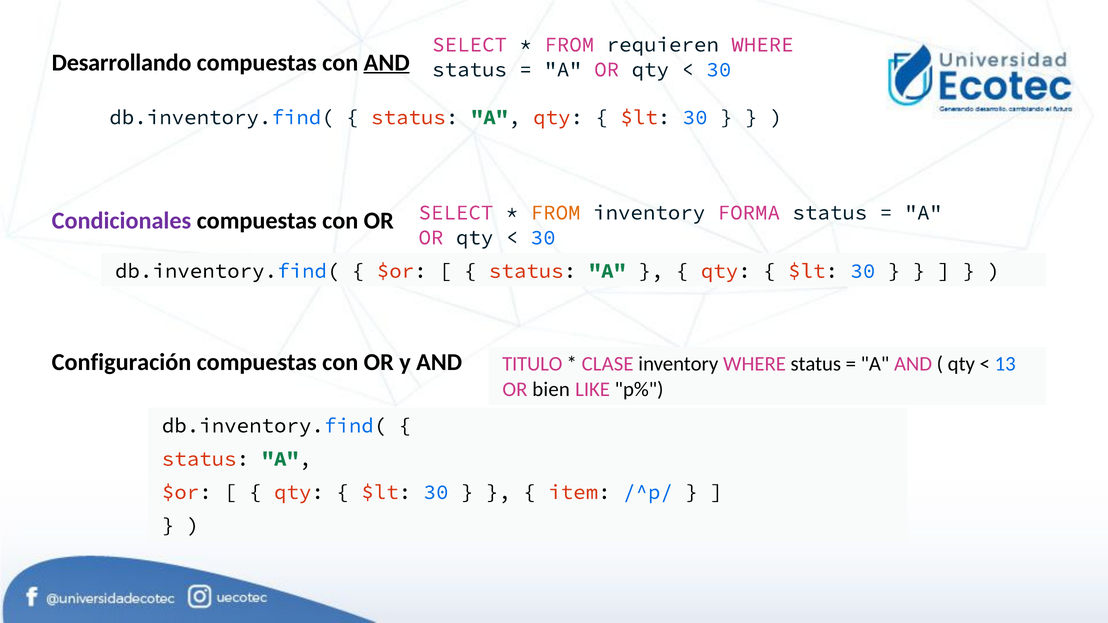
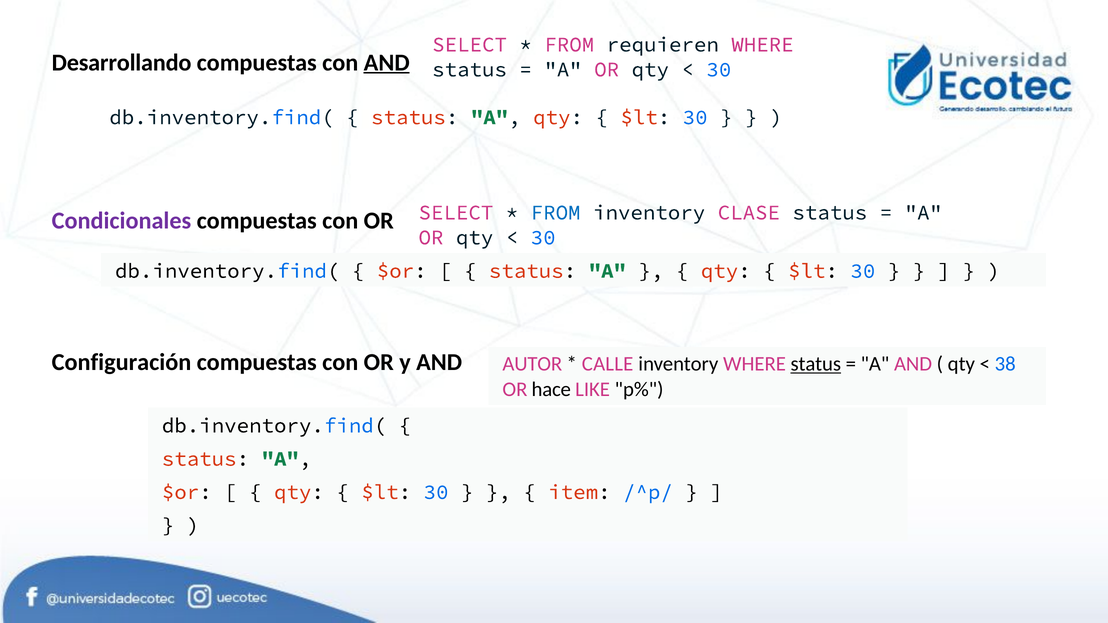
FROM at (556, 213) colour: orange -> blue
FORMA: FORMA -> CLASE
TITULO: TITULO -> AUTOR
CLASE: CLASE -> CALLE
status at (816, 364) underline: none -> present
13: 13 -> 38
bien: bien -> hace
